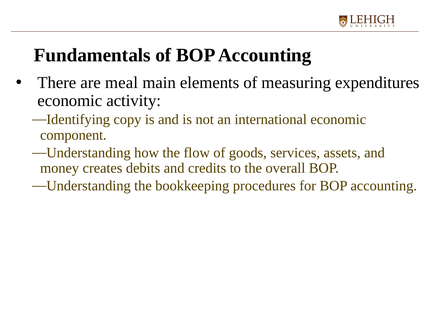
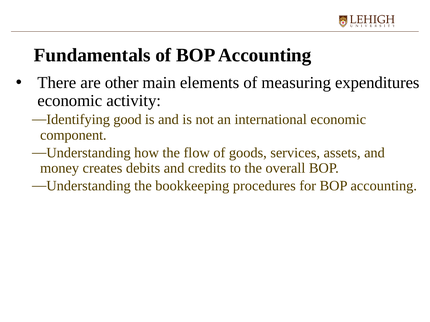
meal: meal -> other
copy: copy -> good
